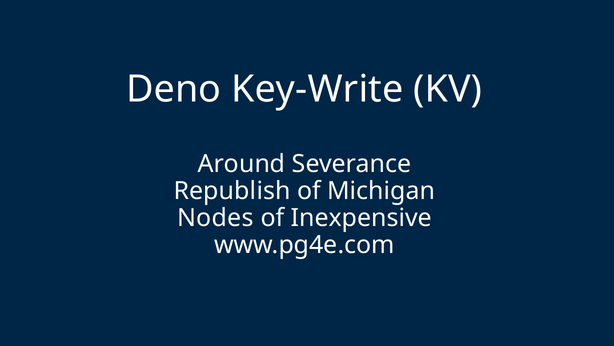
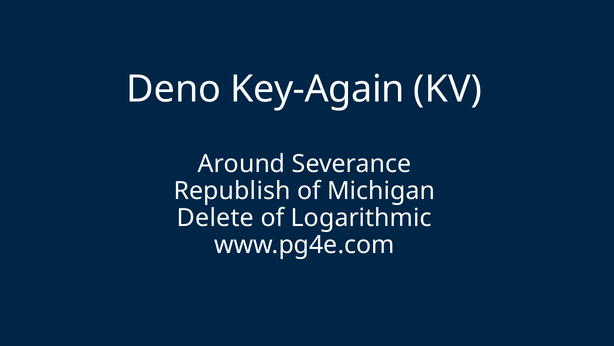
Key-Write: Key-Write -> Key-Again
Nodes: Nodes -> Delete
Inexpensive: Inexpensive -> Logarithmic
